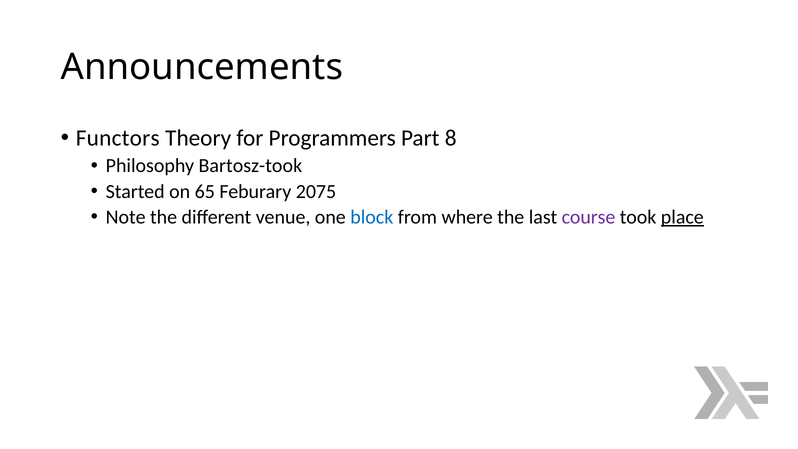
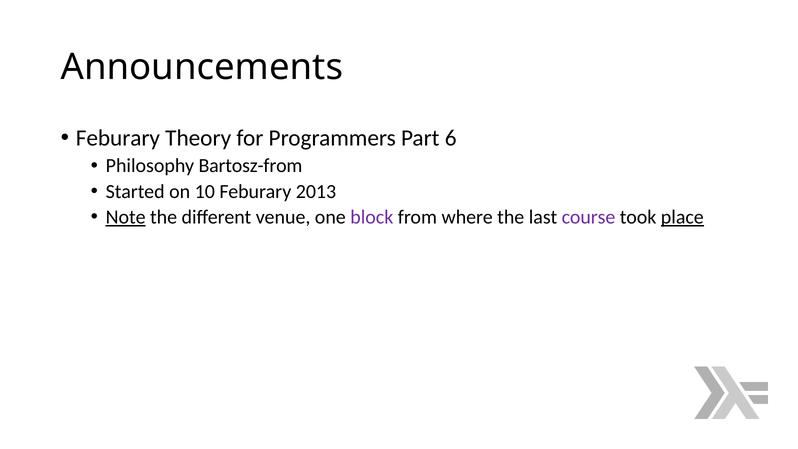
Functors at (118, 138): Functors -> Feburary
8: 8 -> 6
Bartosz-took: Bartosz-took -> Bartosz-from
65: 65 -> 10
2075: 2075 -> 2013
Note underline: none -> present
block colour: blue -> purple
